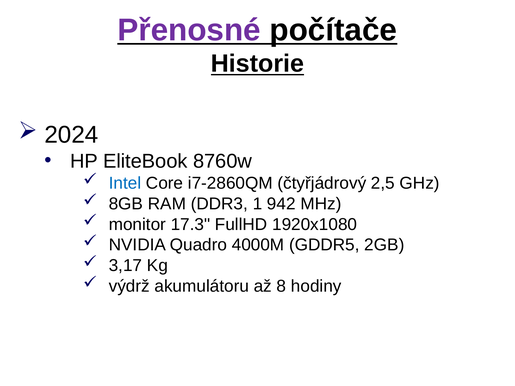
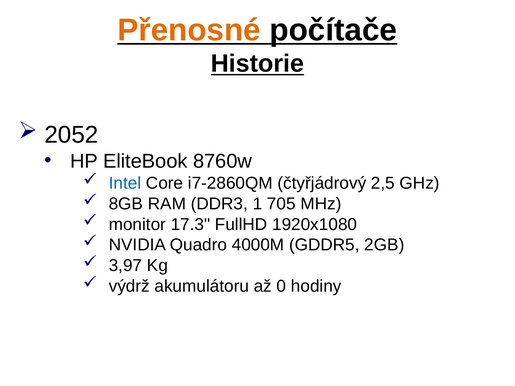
Přenosné colour: purple -> orange
2024: 2024 -> 2052
942: 942 -> 705
3,17: 3,17 -> 3,97
8: 8 -> 0
